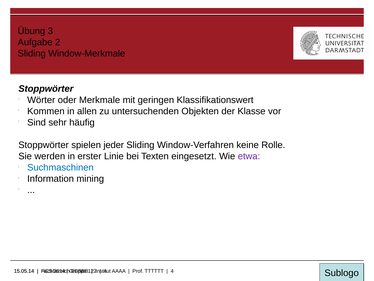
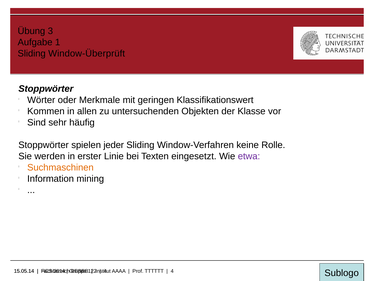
2: 2 -> 1
Window-Merkmale: Window-Merkmale -> Window-Überprüft
Suchmaschinen colour: blue -> orange
